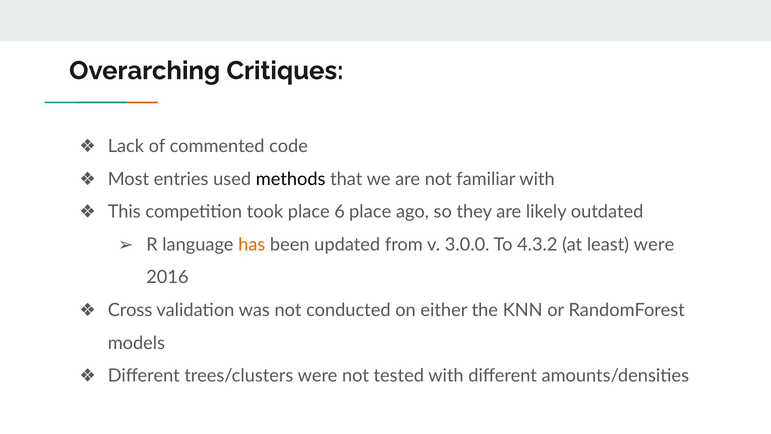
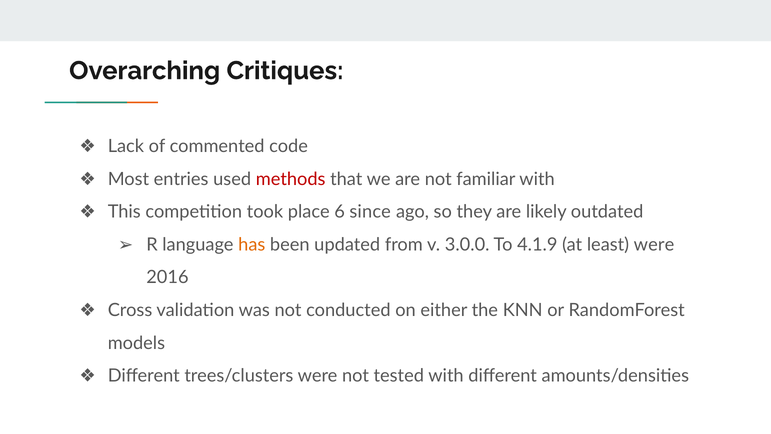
methods colour: black -> red
6 place: place -> since
4.3.2: 4.3.2 -> 4.1.9
